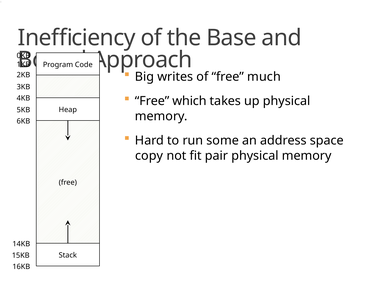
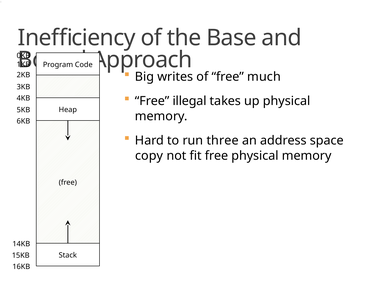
which: which -> illegal
some: some -> three
fit pair: pair -> free
